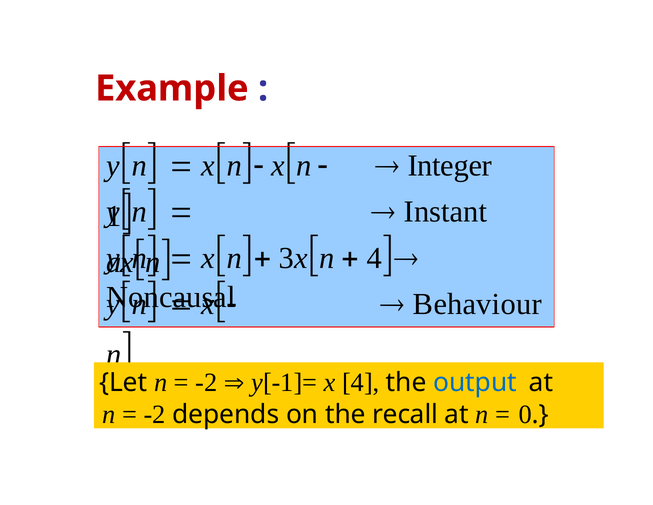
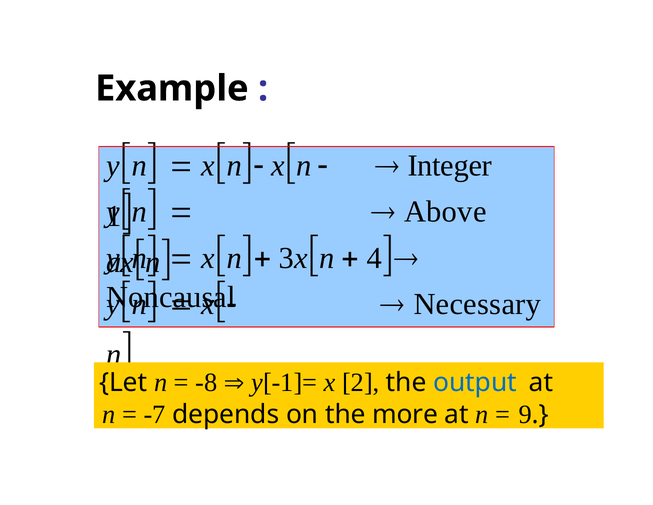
Example colour: red -> black
Instant: Instant -> Above
Behaviour: Behaviour -> Necessary
-2 at (206, 382): -2 -> -8
x 4: 4 -> 2
-2 at (155, 414): -2 -> -7
recall: recall -> more
0: 0 -> 9
